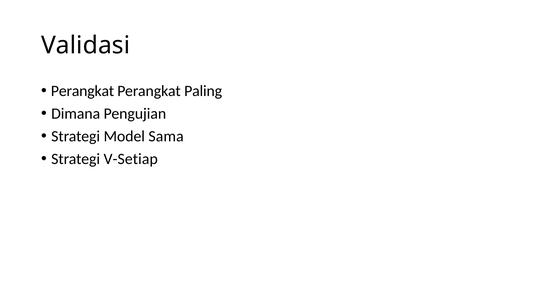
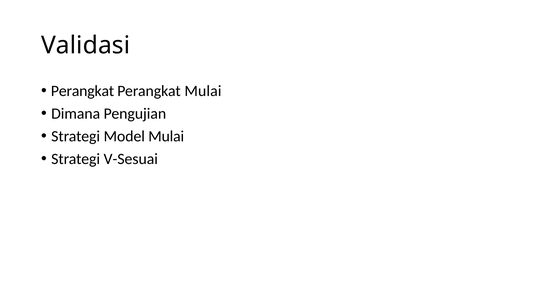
Perangkat Paling: Paling -> Mulai
Model Sama: Sama -> Mulai
V-Setiap: V-Setiap -> V-Sesuai
